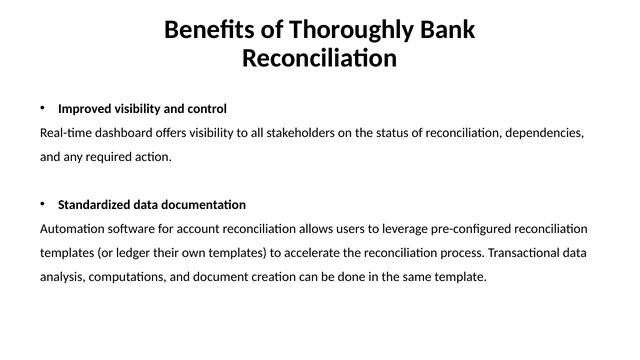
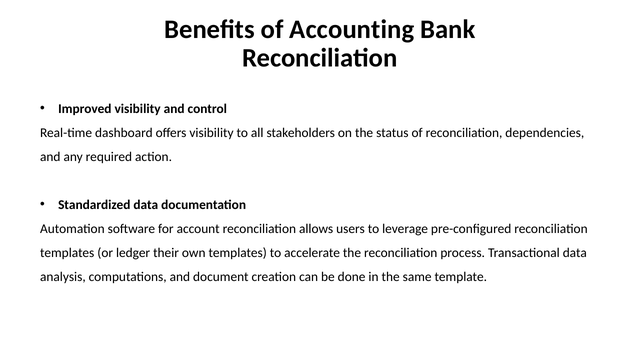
Thoroughly: Thoroughly -> Accounting
